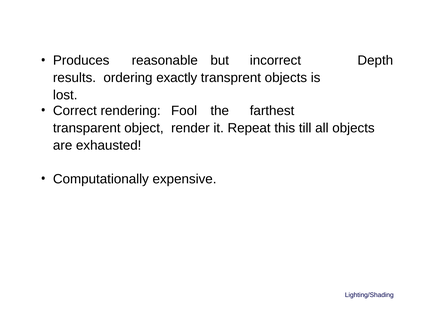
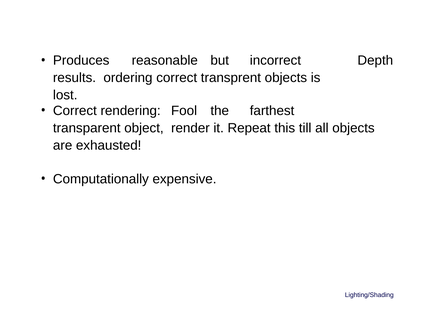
ordering exactly: exactly -> correct
